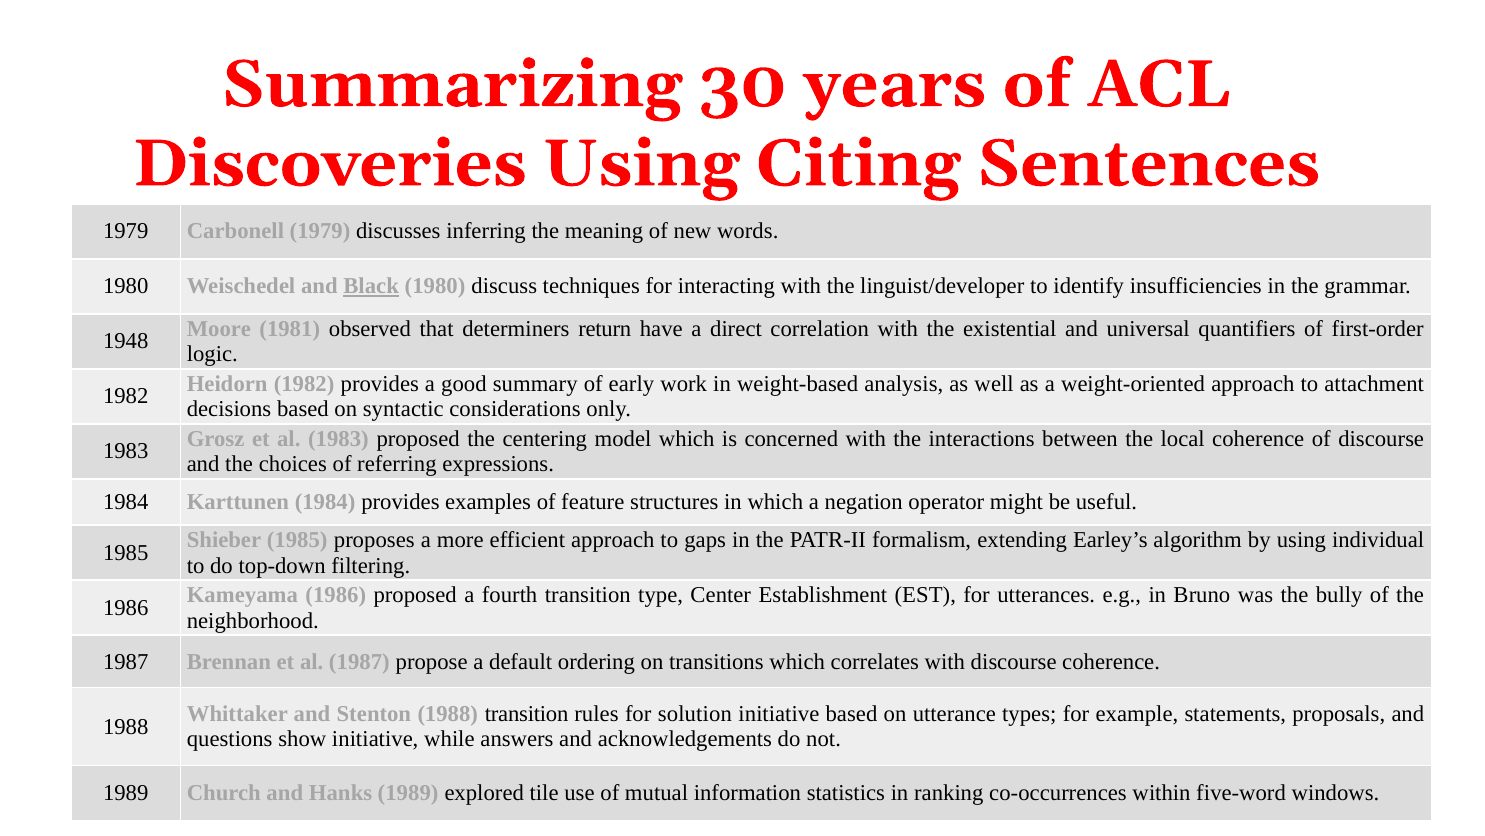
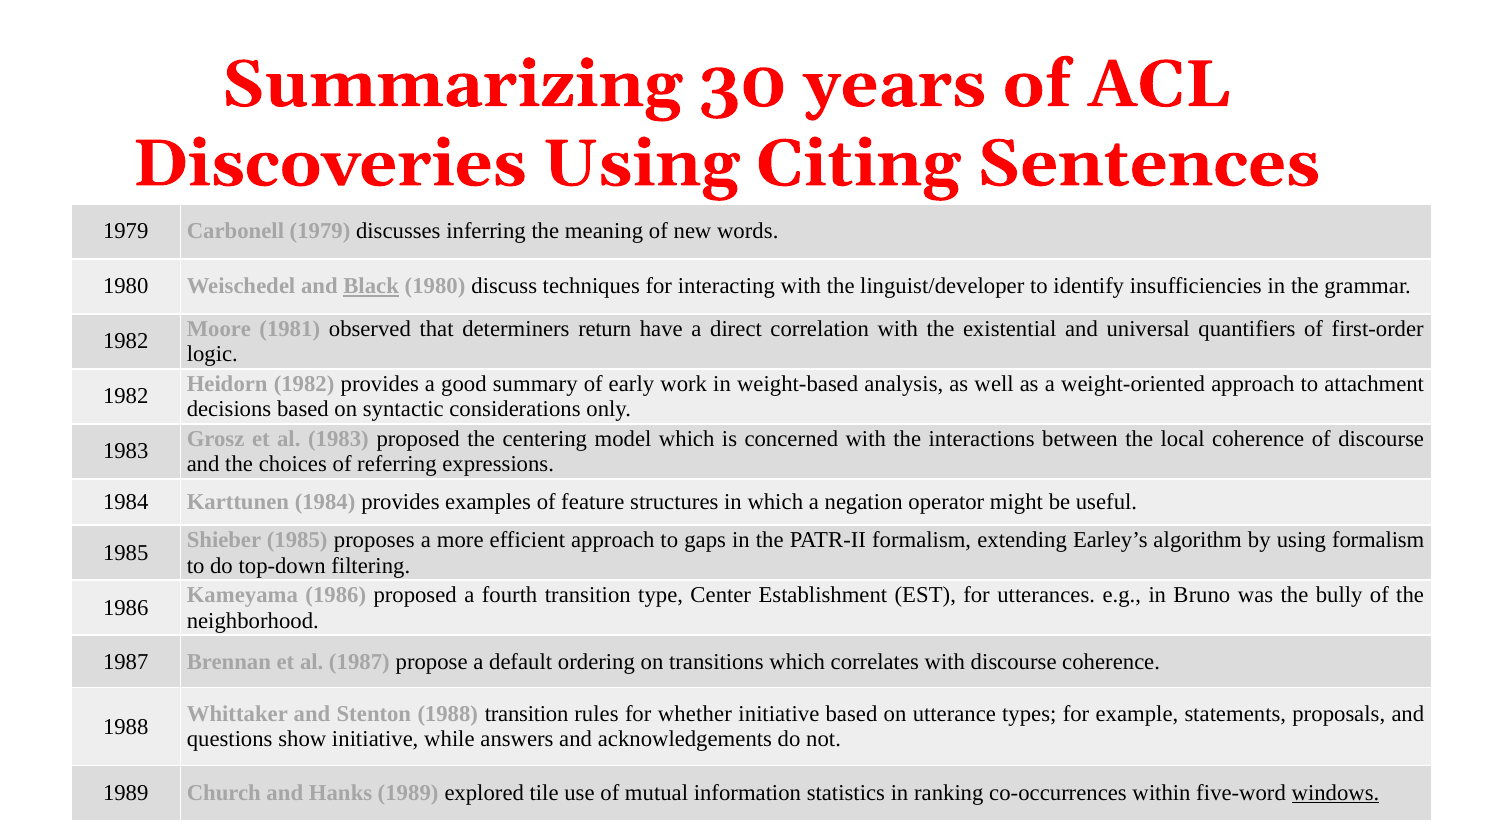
1948 at (126, 341): 1948 -> 1982
using individual: individual -> formalism
solution: solution -> whether
windows underline: none -> present
